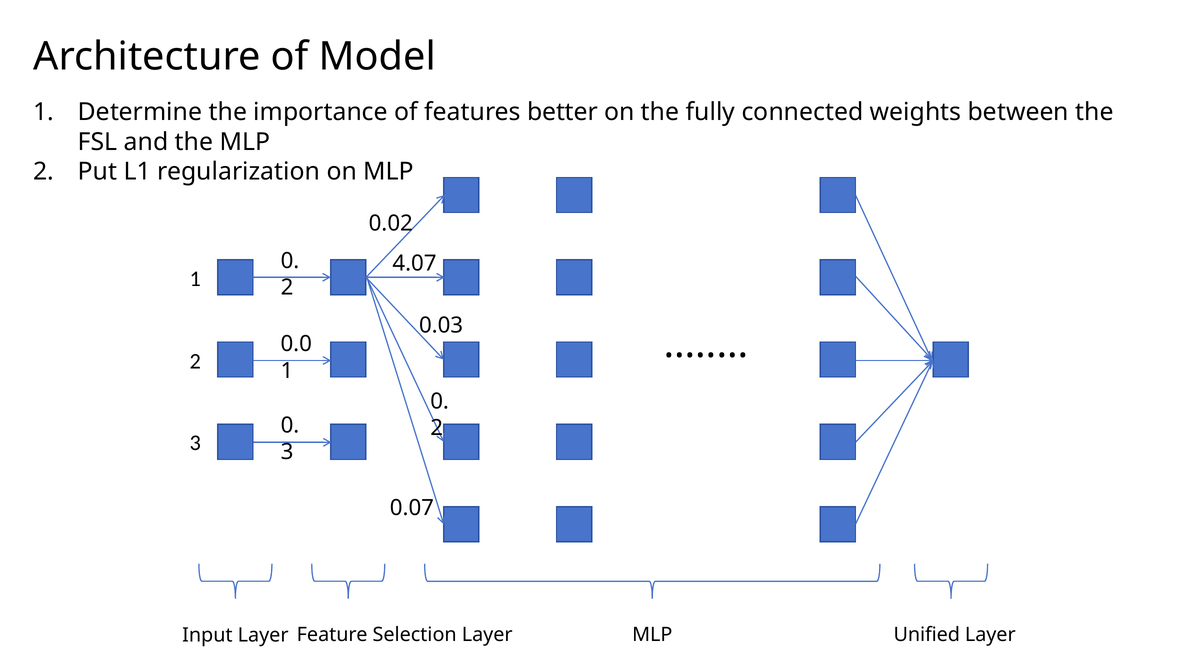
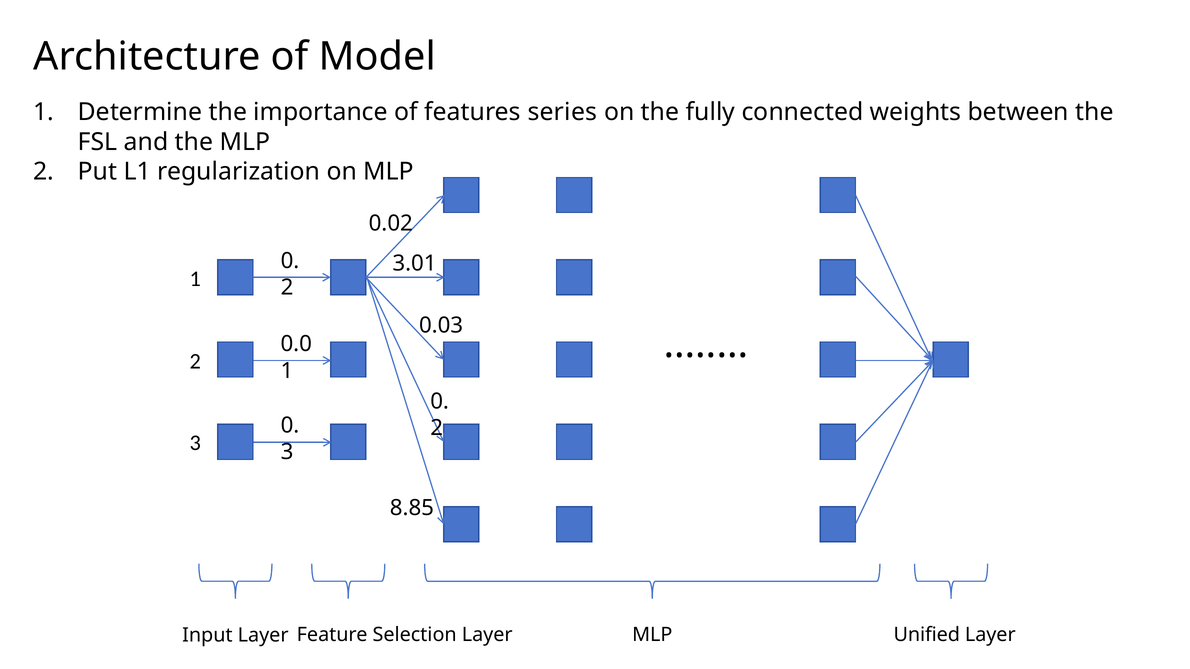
better: better -> series
4.07: 4.07 -> 3.01
0.07: 0.07 -> 8.85
